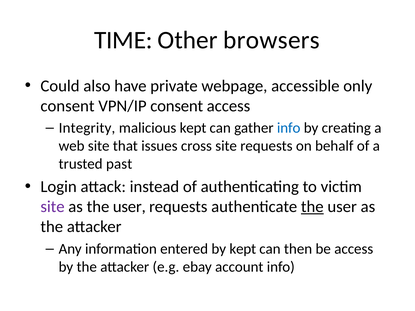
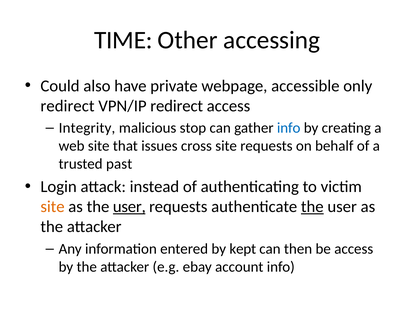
browsers: browsers -> accessing
consent at (68, 106): consent -> redirect
VPN/IP consent: consent -> redirect
malicious kept: kept -> stop
site at (53, 207) colour: purple -> orange
user at (129, 207) underline: none -> present
